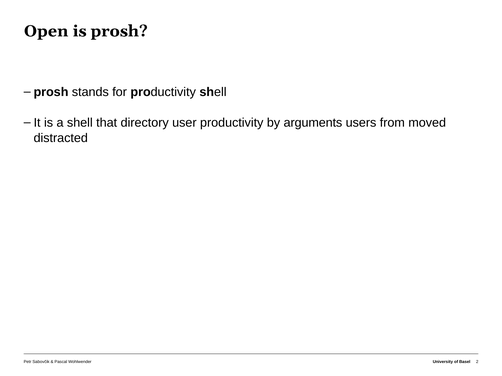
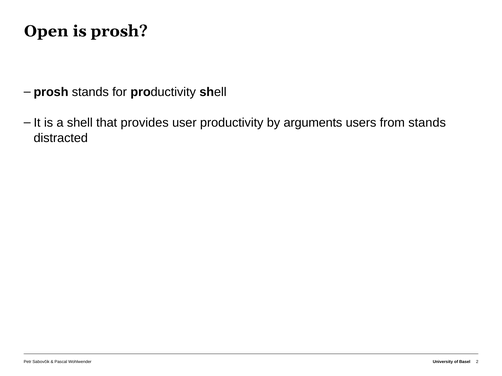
directory: directory -> provides
from moved: moved -> stands
